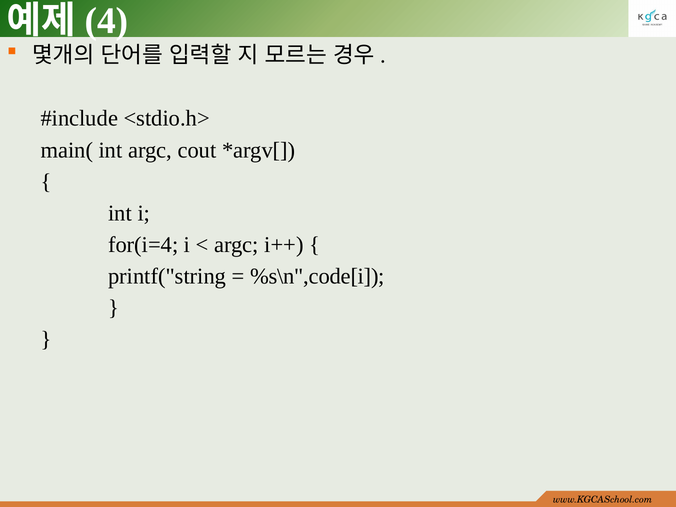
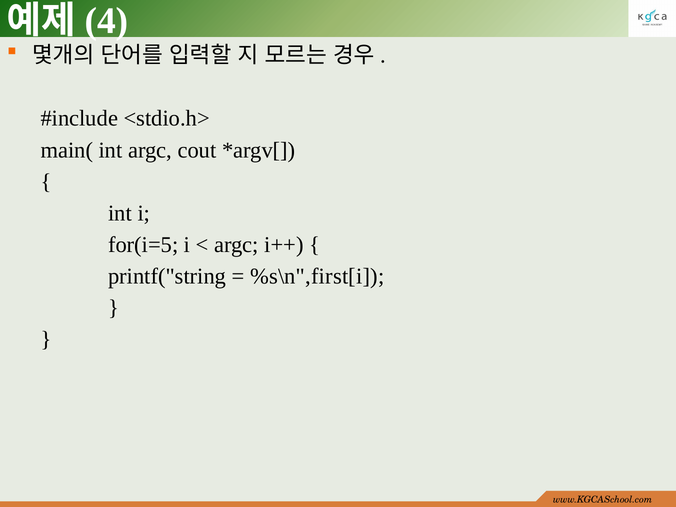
for(i=4: for(i=4 -> for(i=5
%s\n",code[i: %s\n",code[i -> %s\n",first[i
